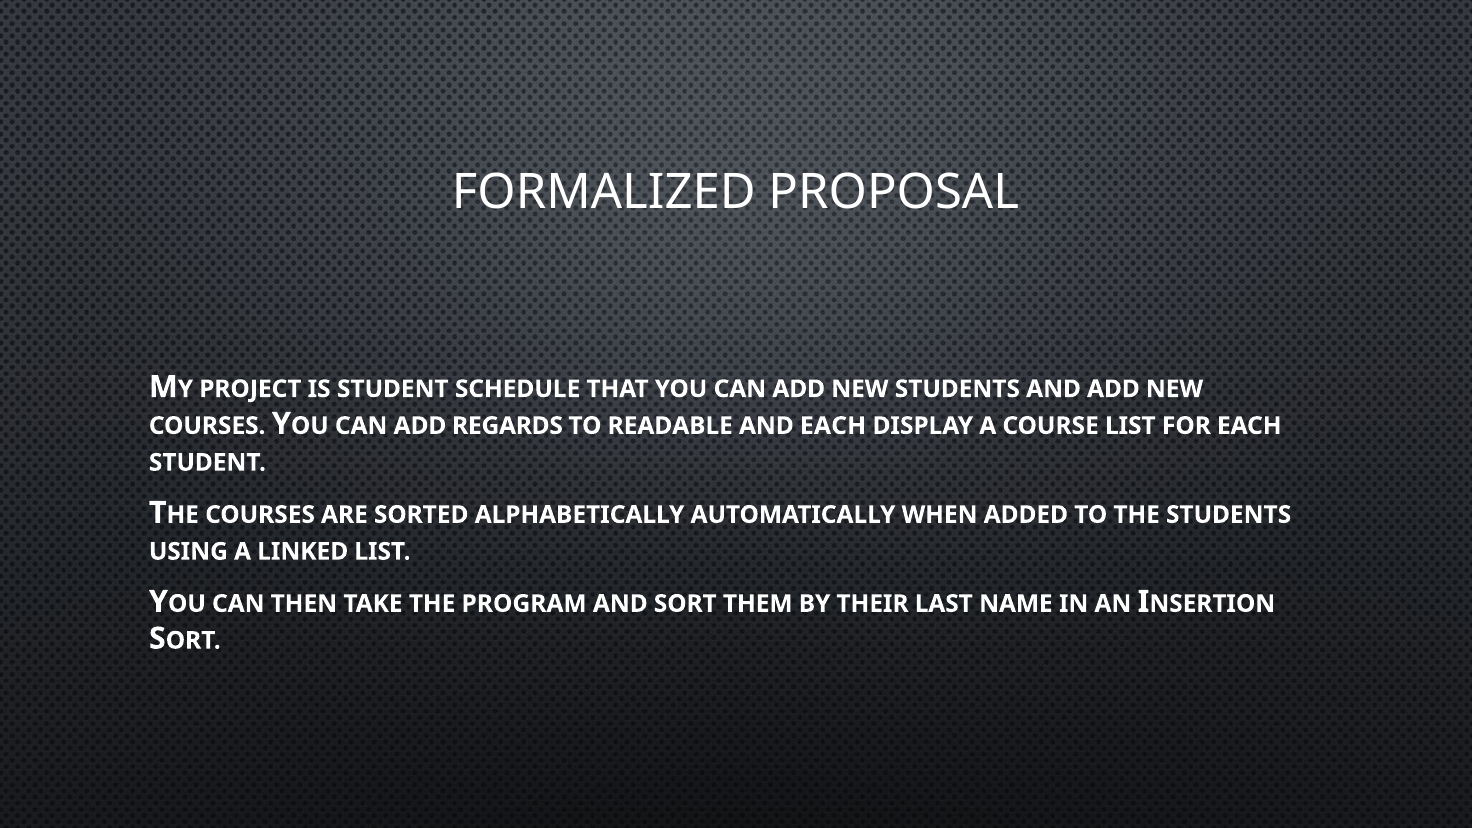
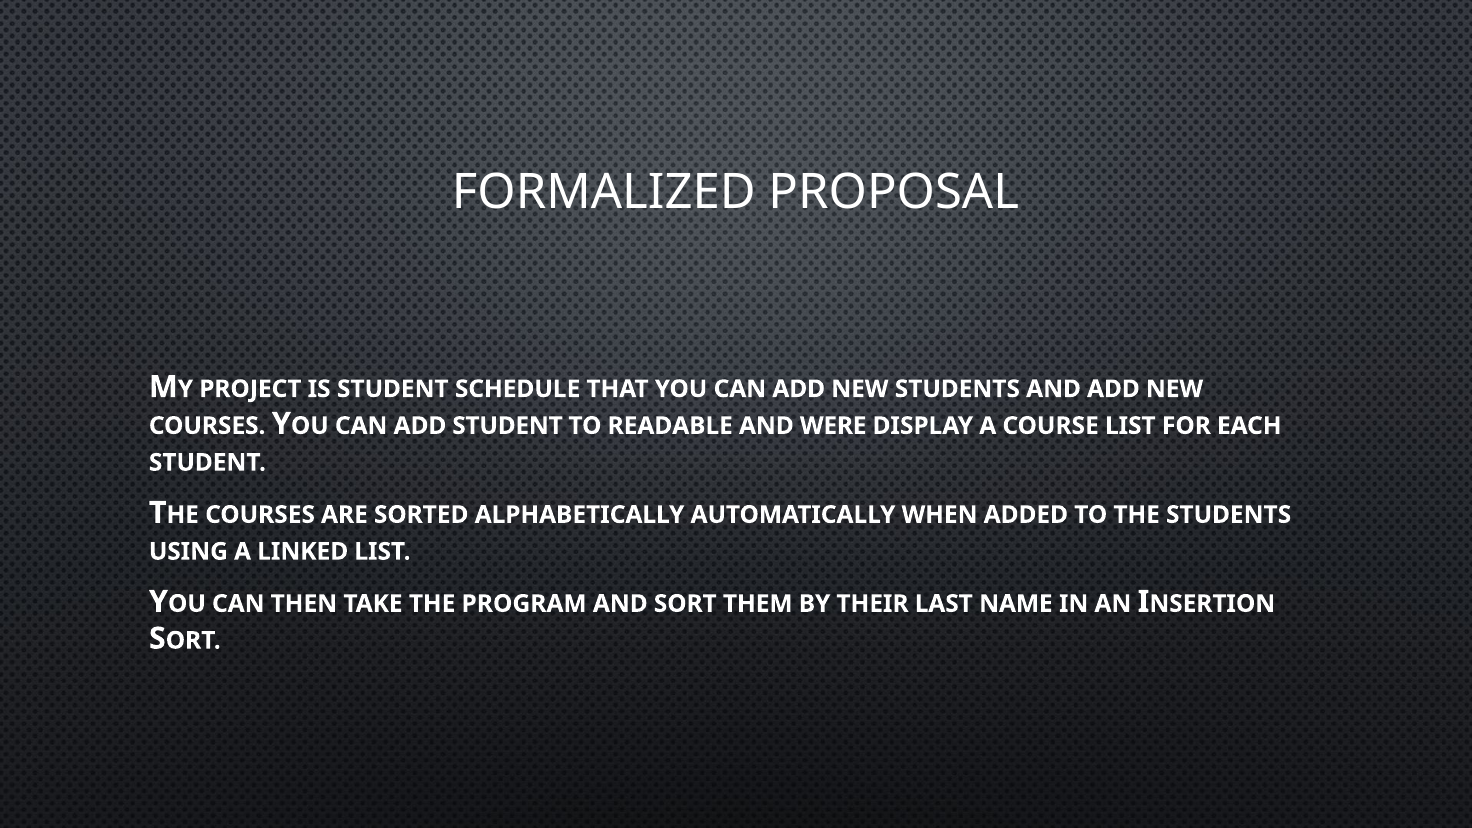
ADD REGARDS: REGARDS -> STUDENT
AND EACH: EACH -> WERE
